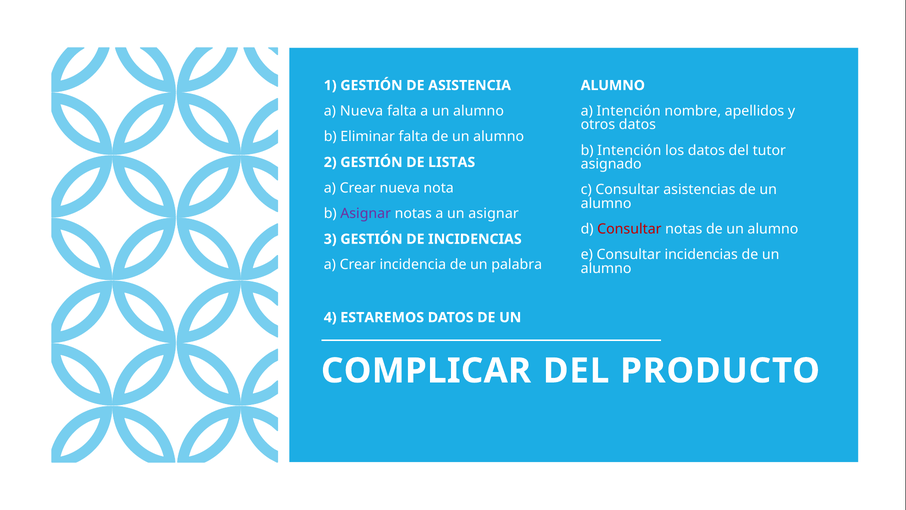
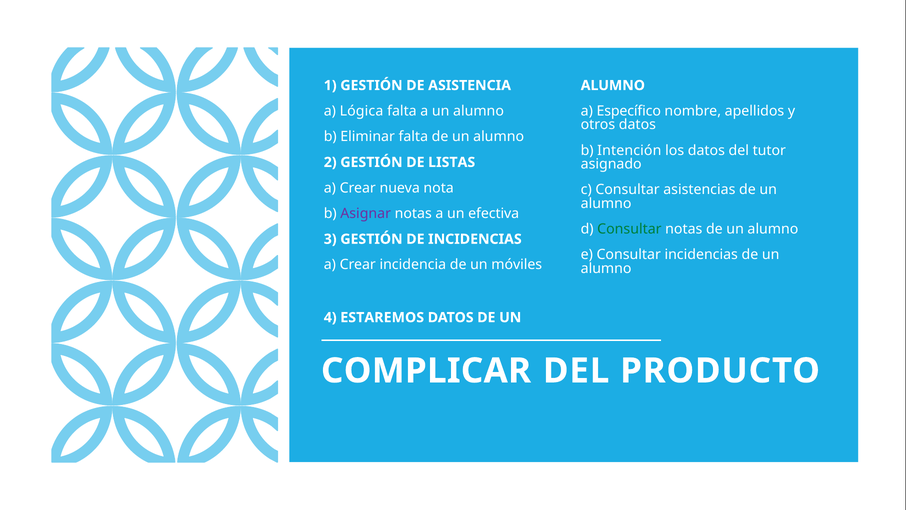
a Nueva: Nueva -> Lógica
a Intención: Intención -> Específico
un asignar: asignar -> efectiva
Consultar at (629, 229) colour: red -> green
palabra: palabra -> móviles
